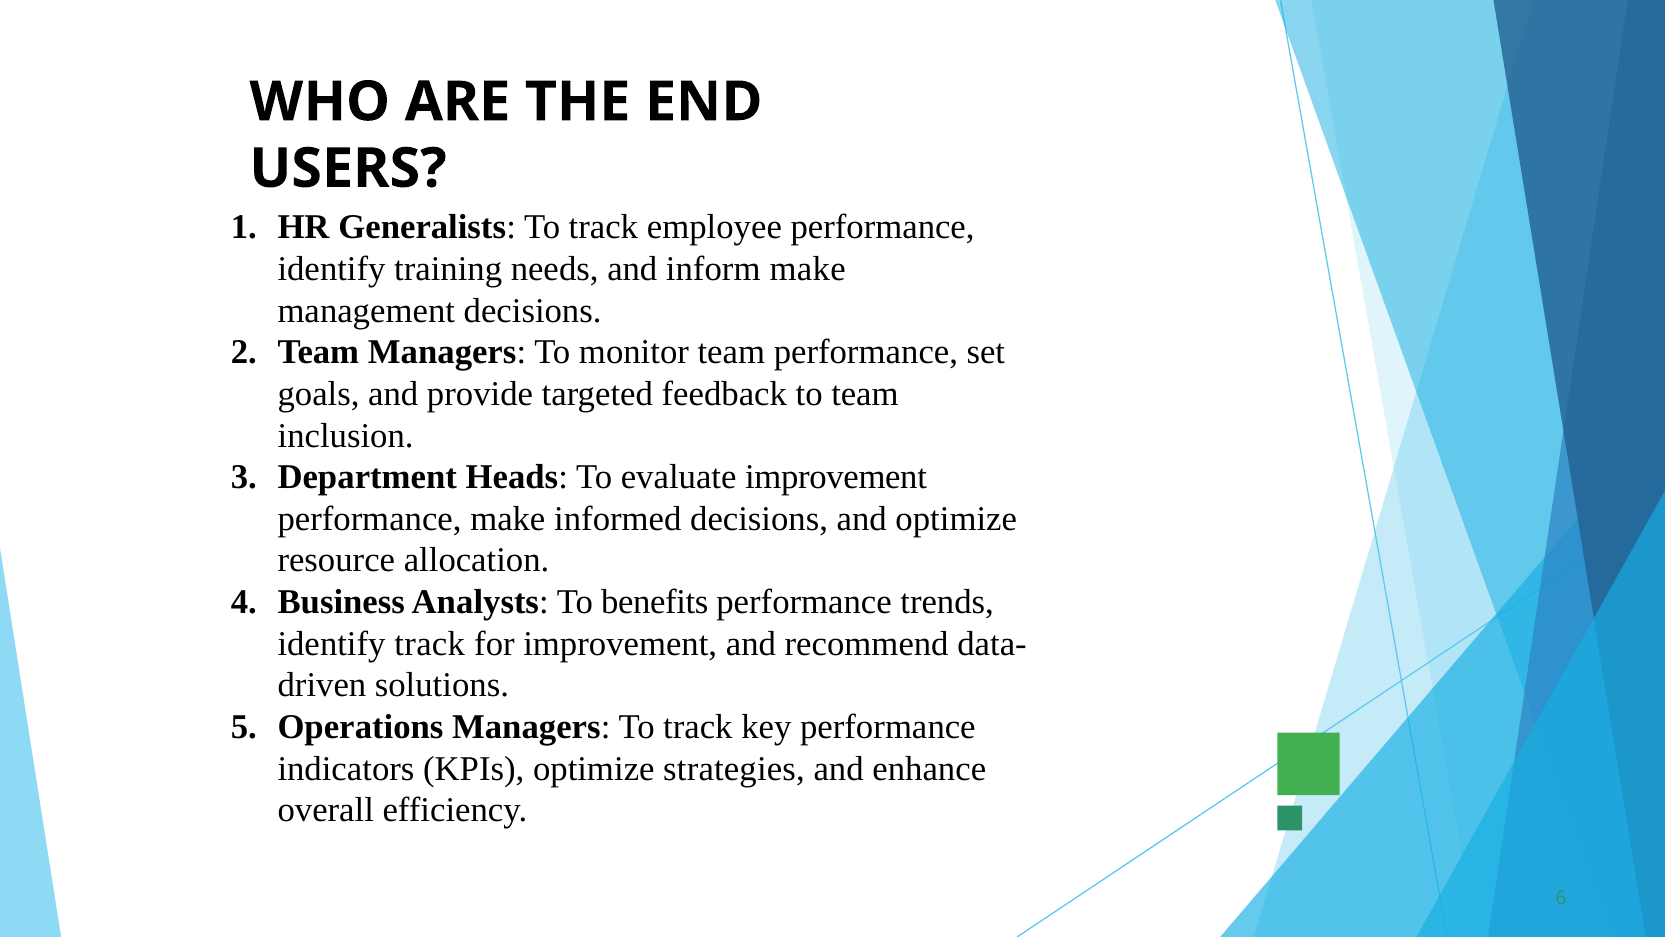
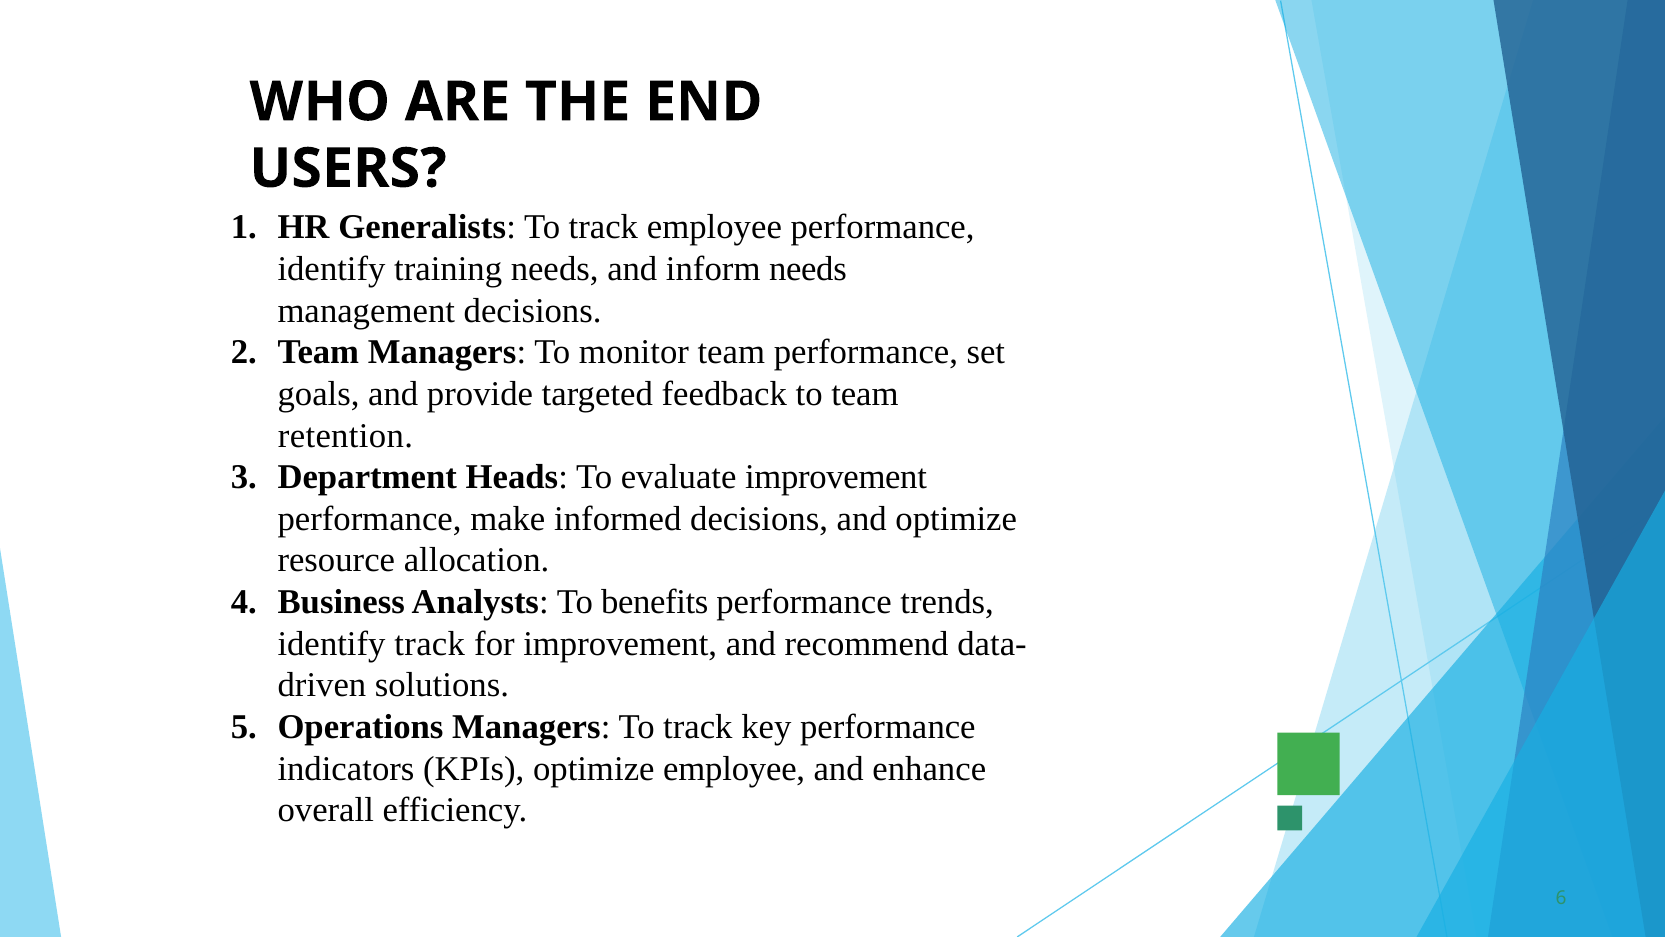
inform make: make -> needs
inclusion: inclusion -> retention
optimize strategies: strategies -> employee
